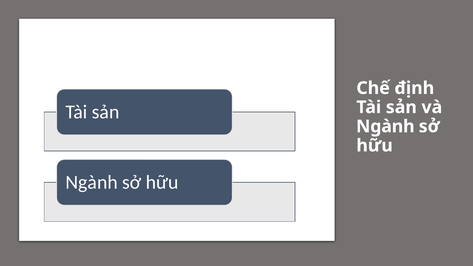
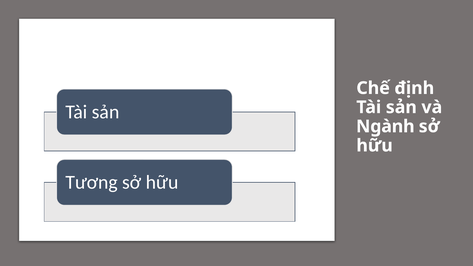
Ngành at (92, 182): Ngành -> Tương
